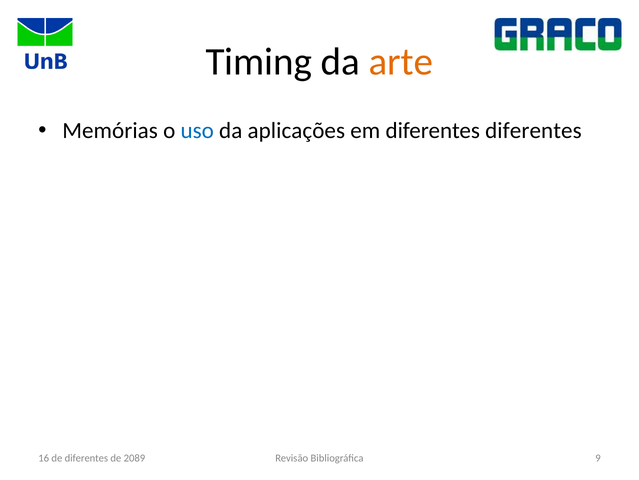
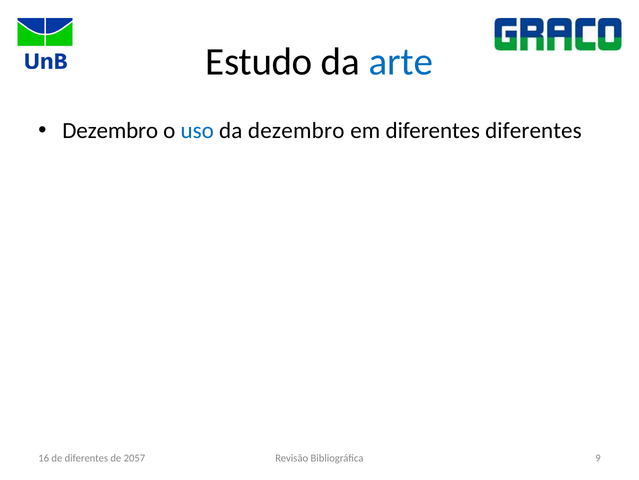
Timing: Timing -> Estudo
arte colour: orange -> blue
Memórias at (110, 130): Memórias -> Dezembro
da aplicações: aplicações -> dezembro
2089: 2089 -> 2057
